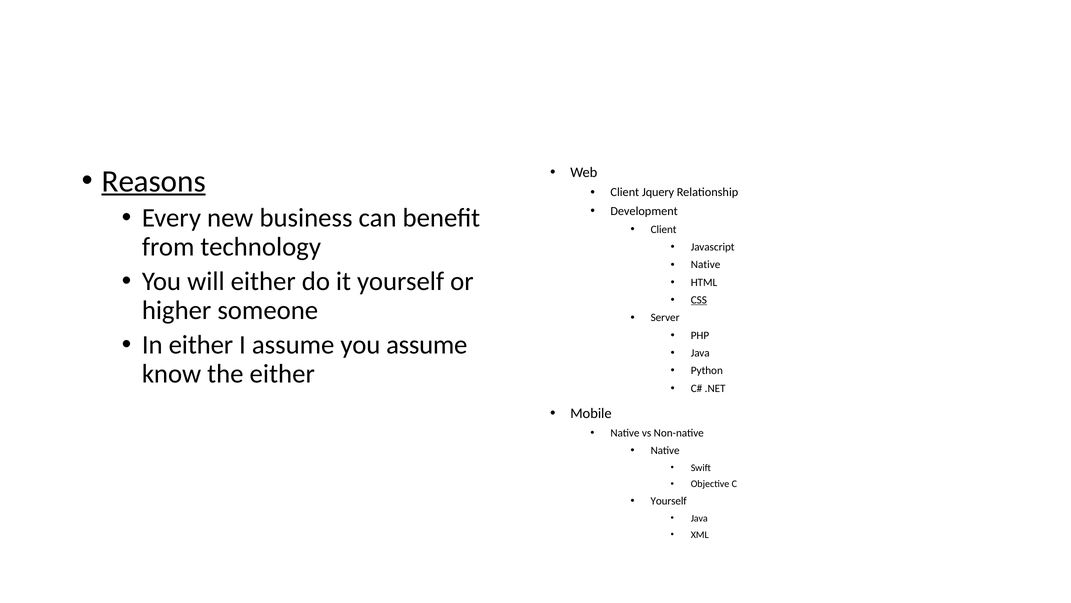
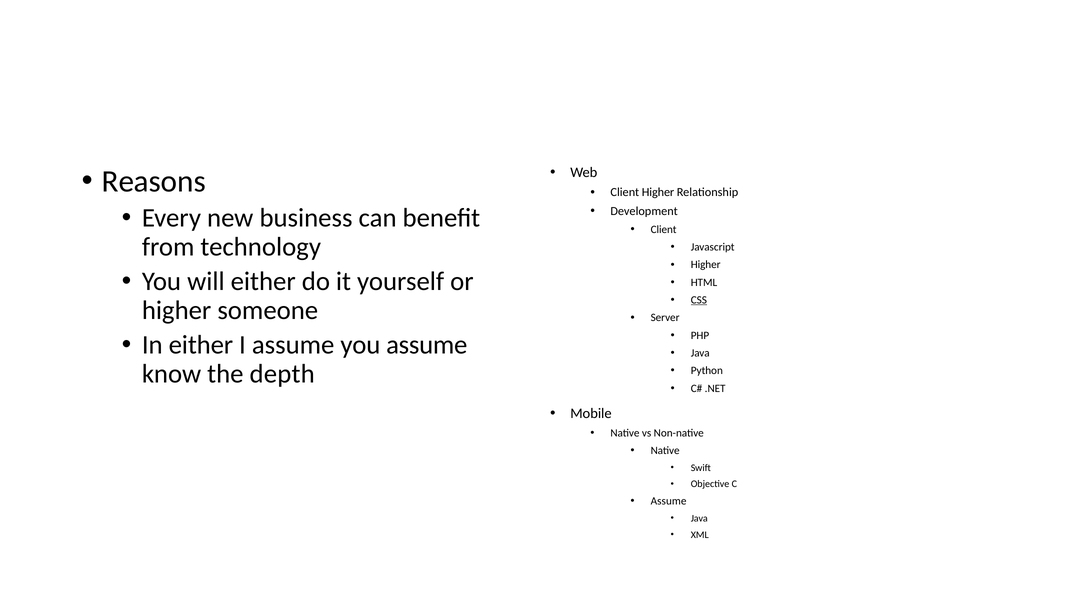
Reasons underline: present -> none
Client Jquery: Jquery -> Higher
Native at (706, 265): Native -> Higher
the either: either -> depth
Yourself at (669, 501): Yourself -> Assume
